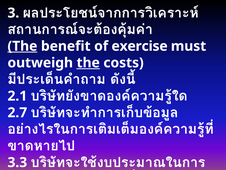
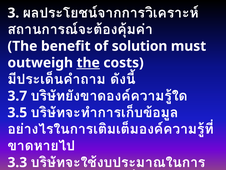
The at (22, 46) underline: present -> none
exercise: exercise -> solution
2.1: 2.1 -> 3.7
2.7: 2.7 -> 3.5
